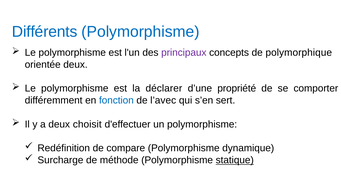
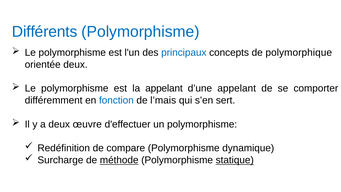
principaux colour: purple -> blue
la déclarer: déclarer -> appelant
d’une propriété: propriété -> appelant
l’avec: l’avec -> l’mais
choisit: choisit -> œuvre
méthode underline: none -> present
